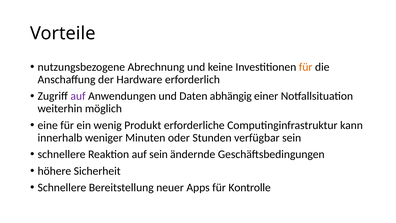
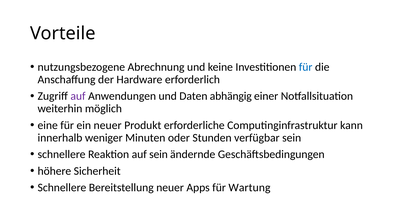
für at (306, 67) colour: orange -> blue
ein wenig: wenig -> neuer
Kontrolle: Kontrolle -> Wartung
